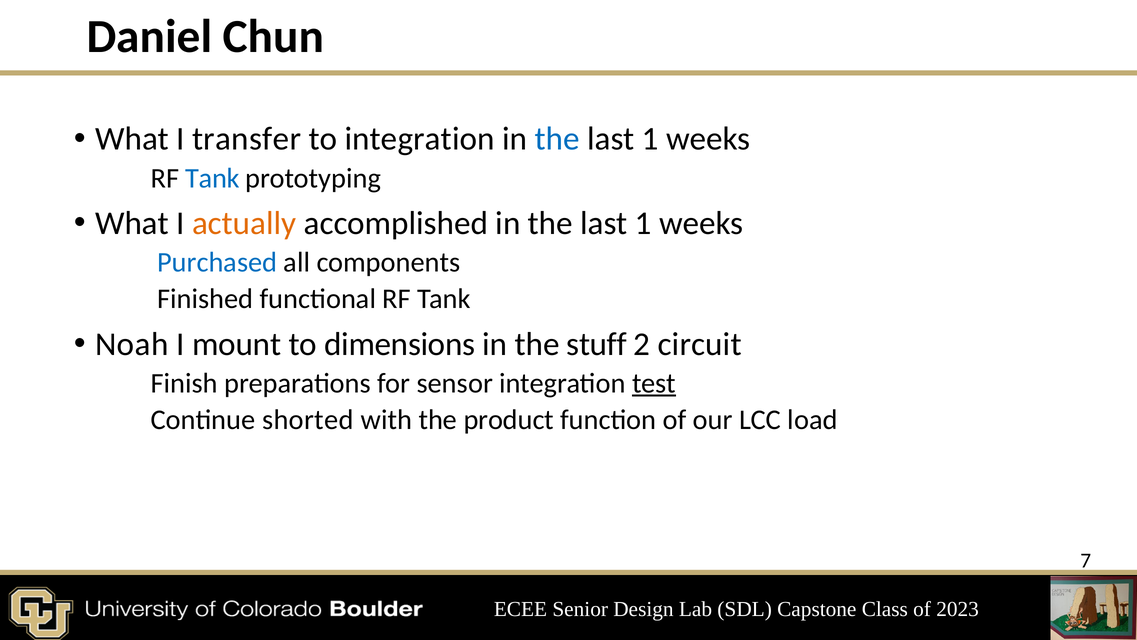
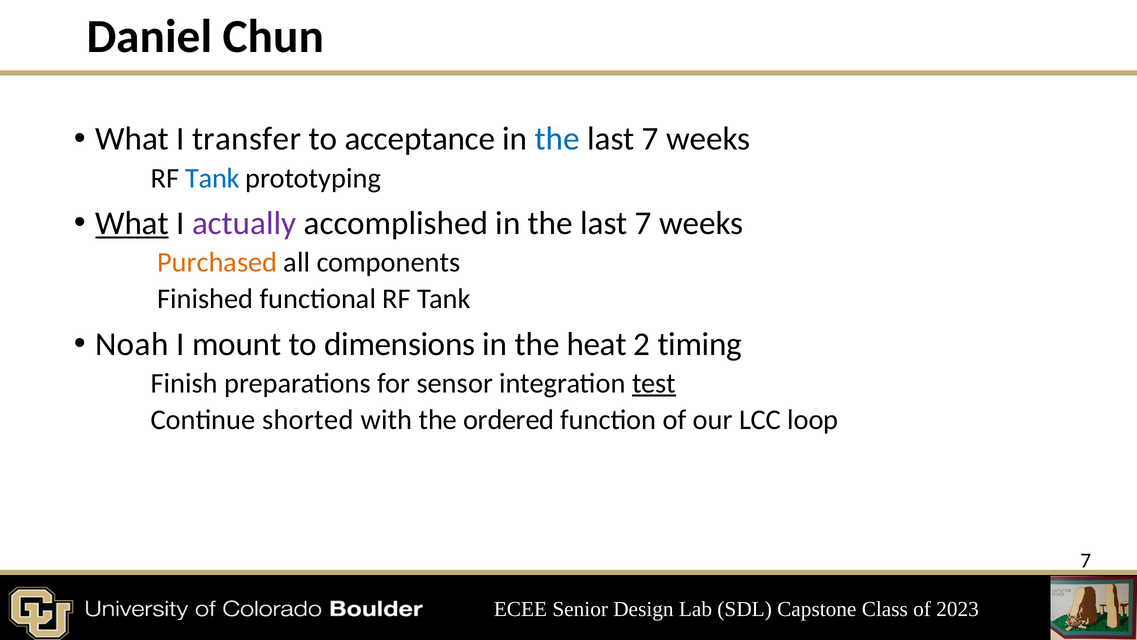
to integration: integration -> acceptance
1 at (650, 139): 1 -> 7
What at (132, 223) underline: none -> present
actually colour: orange -> purple
1 at (643, 223): 1 -> 7
Purchased colour: blue -> orange
stuff: stuff -> heat
circuit: circuit -> timing
product: product -> ordered
load: load -> loop
